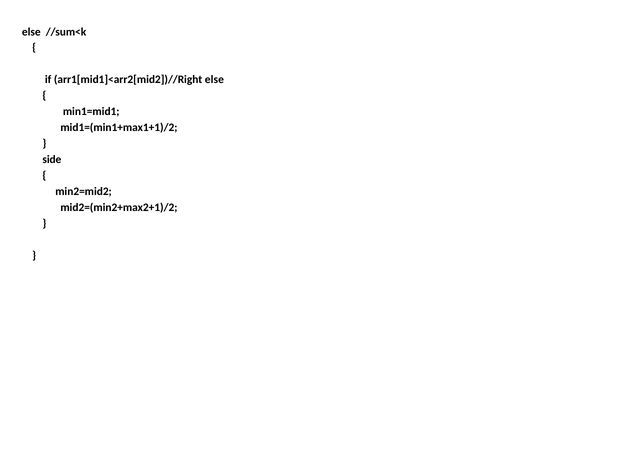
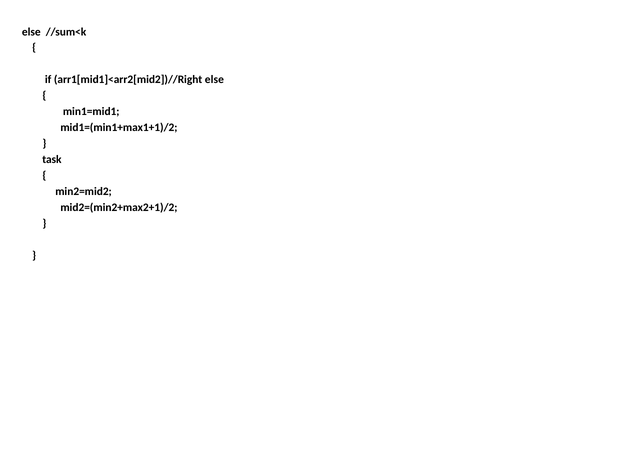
side: side -> task
